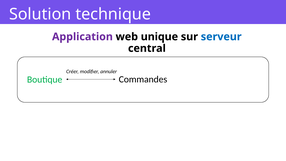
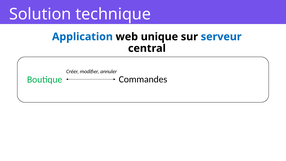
Application colour: purple -> blue
